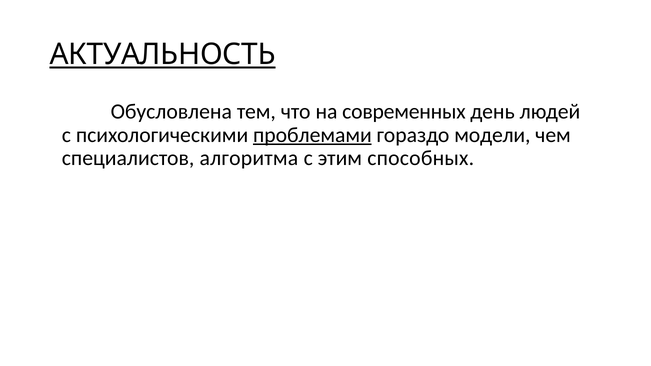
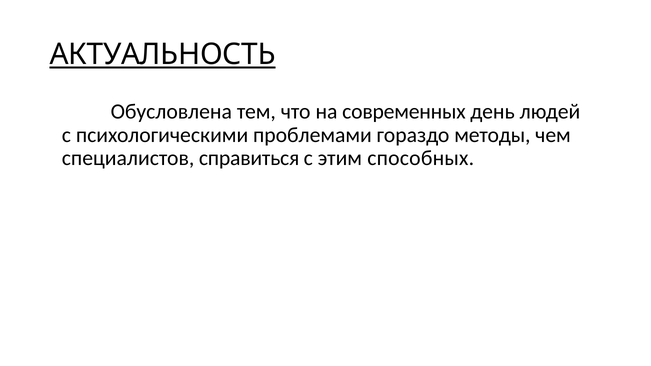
проблемами underline: present -> none
модели: модели -> методы
алгоритма: алгоритма -> справиться
